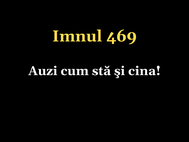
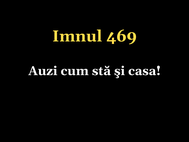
cina: cina -> casa
